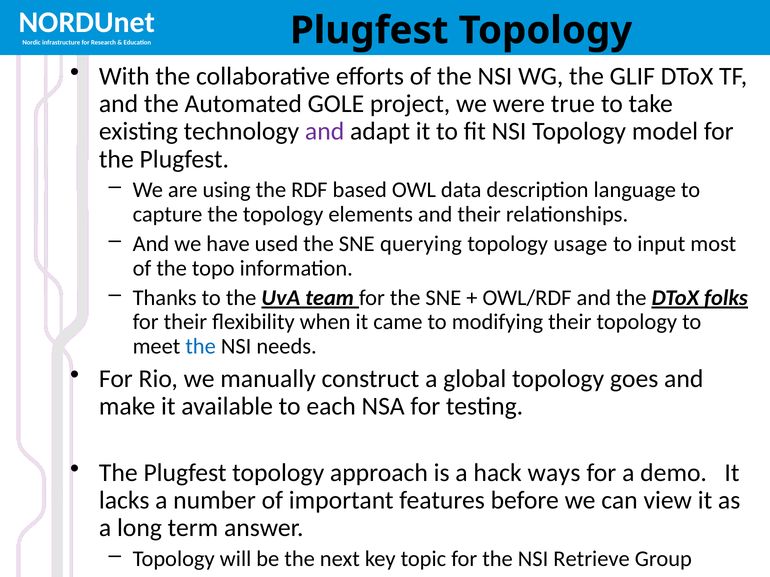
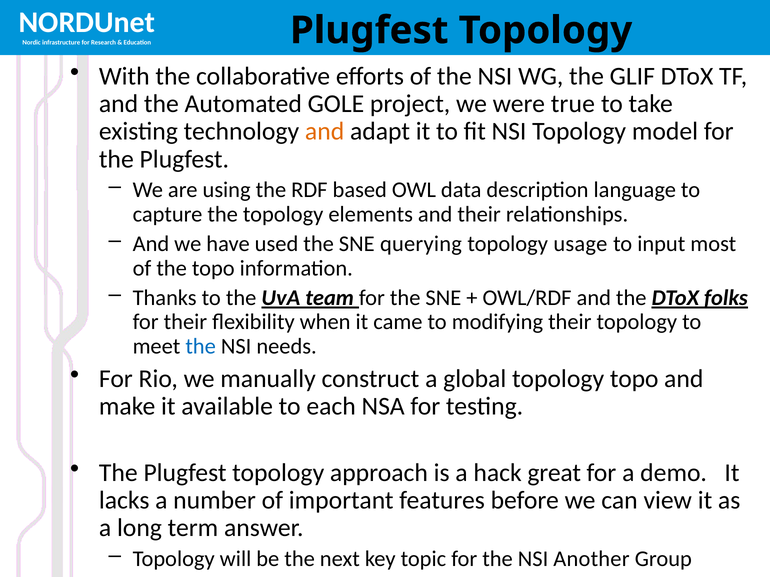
and at (325, 132) colour: purple -> orange
topology goes: goes -> topo
ways: ways -> great
Retrieve: Retrieve -> Another
